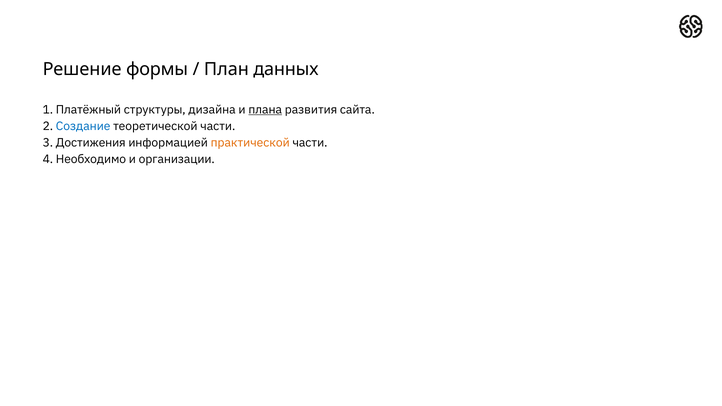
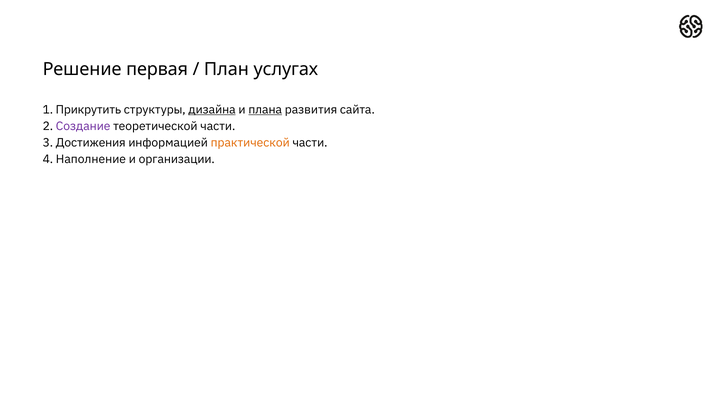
формы: формы -> первая
данных: данных -> услугах
Платёжный: Платёжный -> Прикрутить
дизайна underline: none -> present
Создание colour: blue -> purple
Необходимо: Необходимо -> Наполнение
